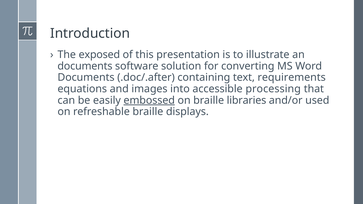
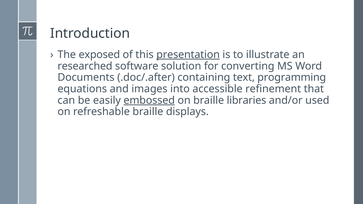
presentation underline: none -> present
documents at (85, 66): documents -> researched
requirements: requirements -> programming
processing: processing -> refinement
